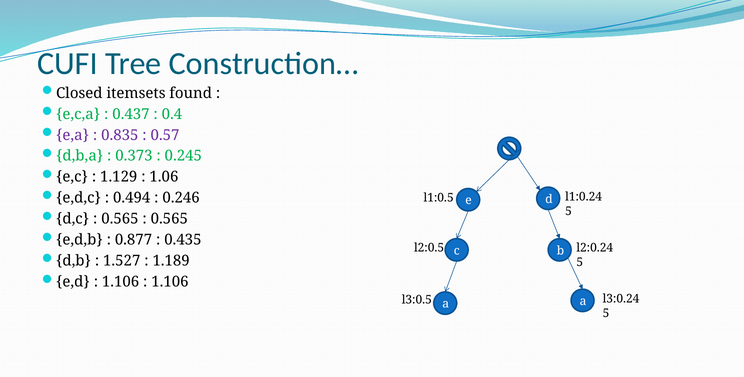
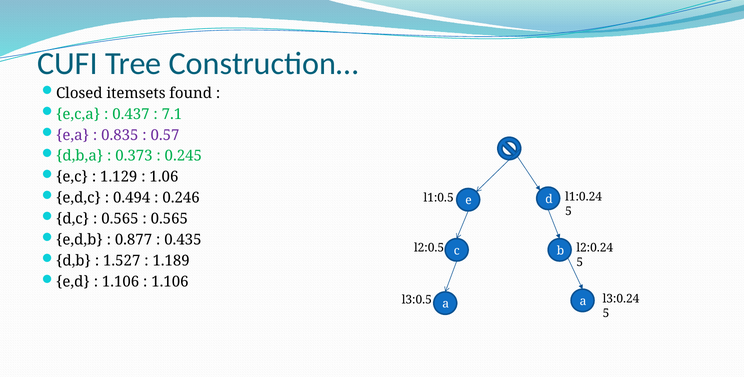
0.4: 0.4 -> 7.1
